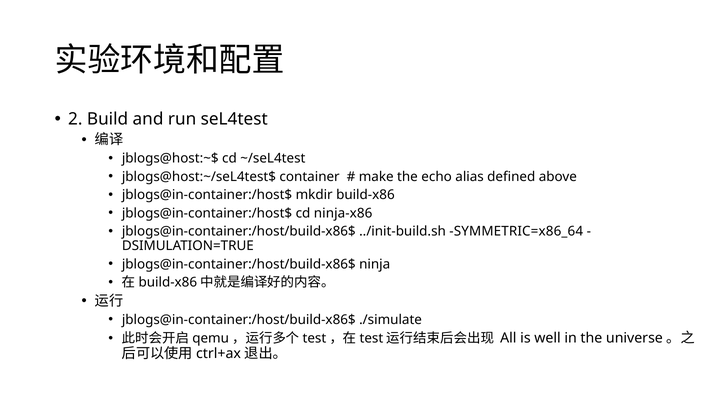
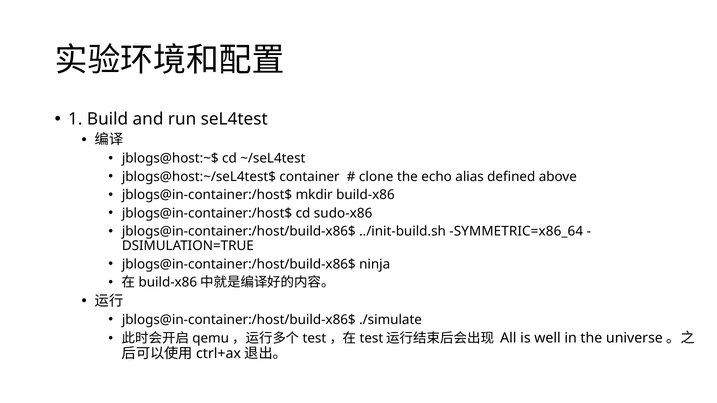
2: 2 -> 1
make: make -> clone
ninja-x86: ninja-x86 -> sudo-x86
